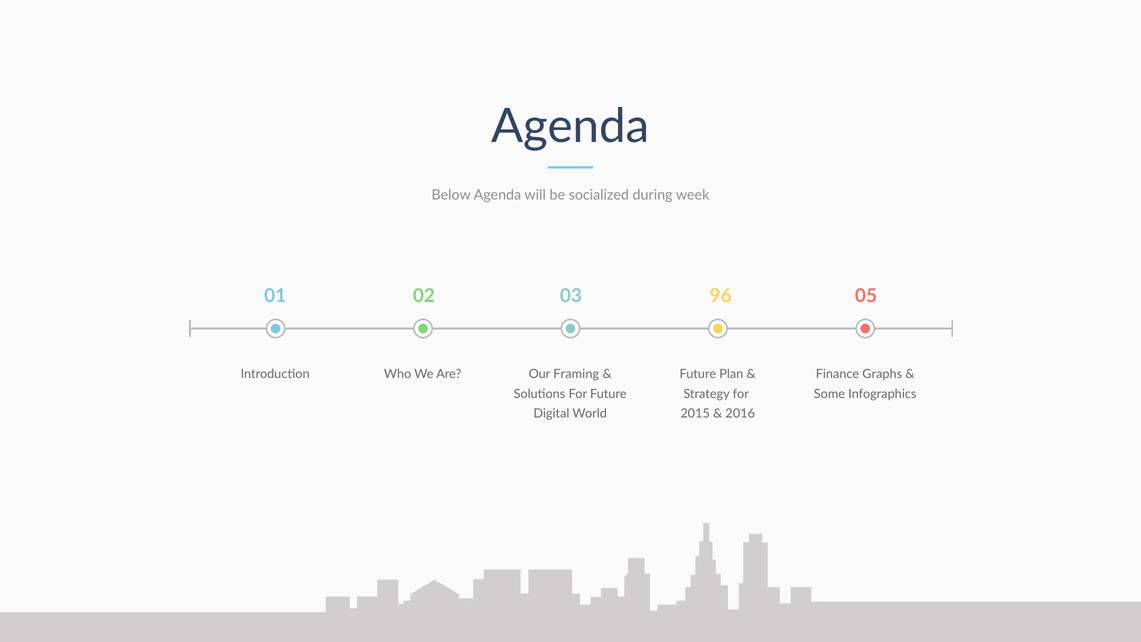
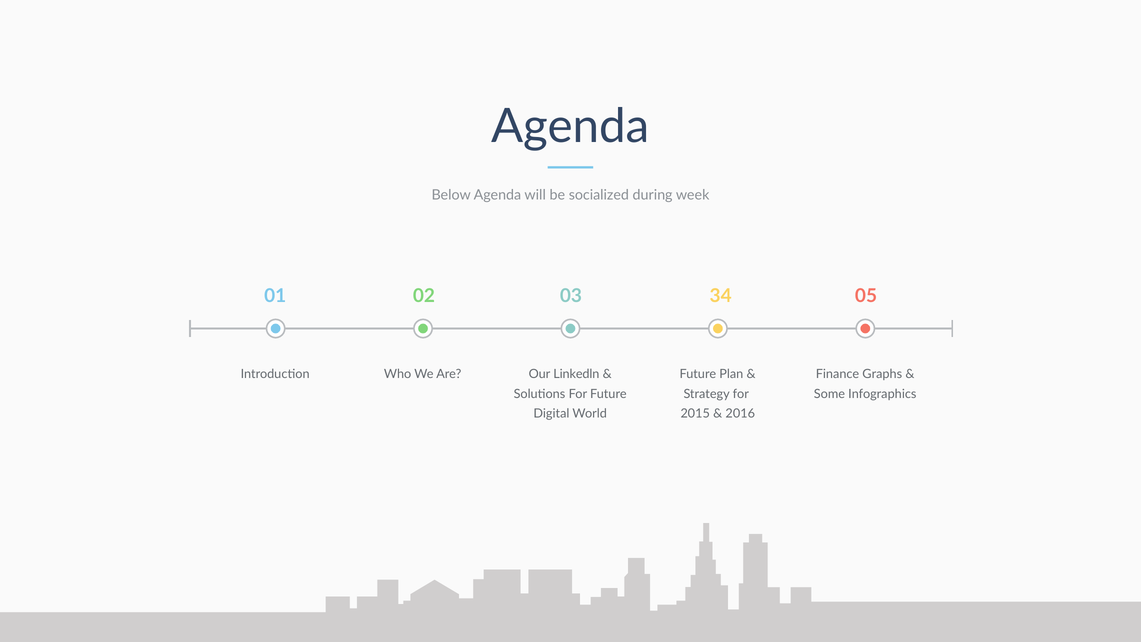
96: 96 -> 34
Framing: Framing -> Linkedln
